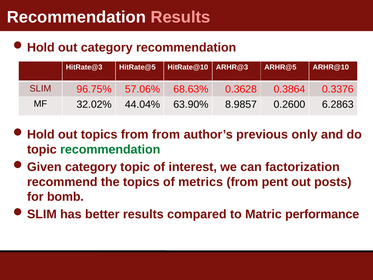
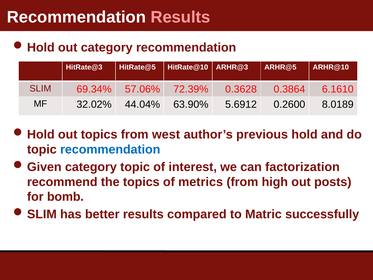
96.75%: 96.75% -> 69.34%
68.63%: 68.63% -> 72.39%
0.3376: 0.3376 -> 6.1610
8.9857: 8.9857 -> 5.6912
6.2863: 6.2863 -> 8.0189
from from: from -> west
only: only -> hold
recommendation at (110, 149) colour: green -> blue
pent: pent -> high
performance: performance -> successfully
